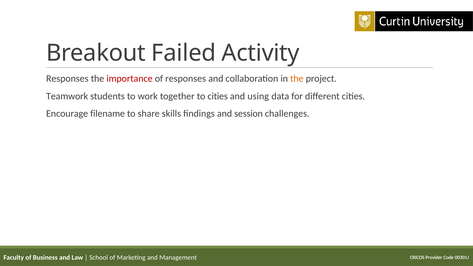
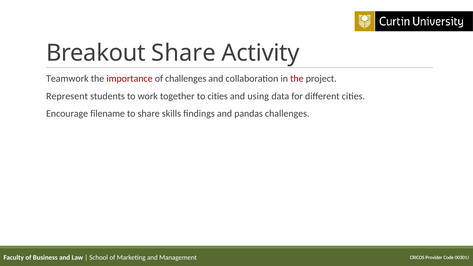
Breakout Failed: Failed -> Share
Responses at (67, 79): Responses -> Teamwork
of responses: responses -> challenges
the at (297, 79) colour: orange -> red
Teamwork: Teamwork -> Represent
session: session -> pandas
